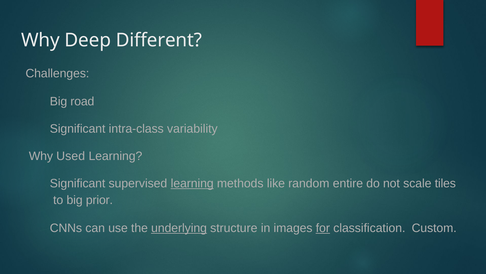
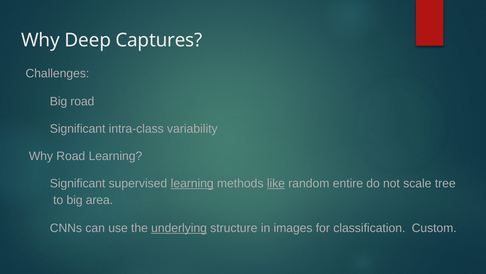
Different: Different -> Captures
Why Used: Used -> Road
like underline: none -> present
tiles: tiles -> tree
prior: prior -> area
for underline: present -> none
